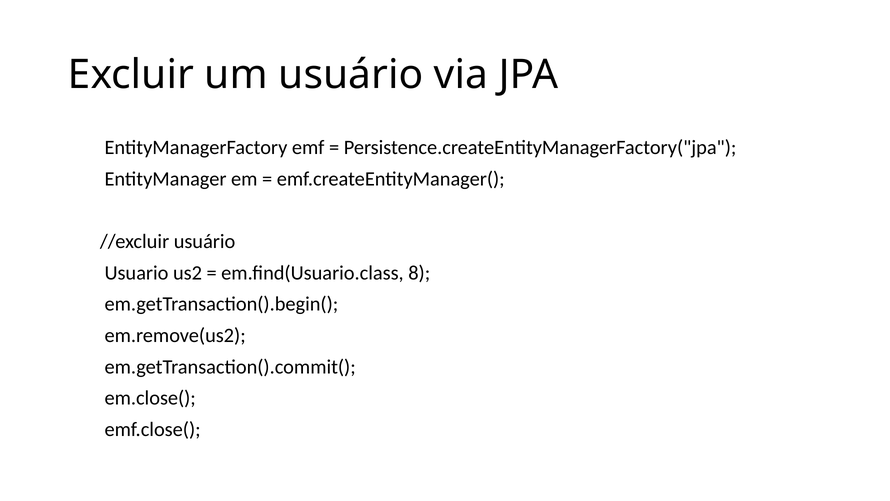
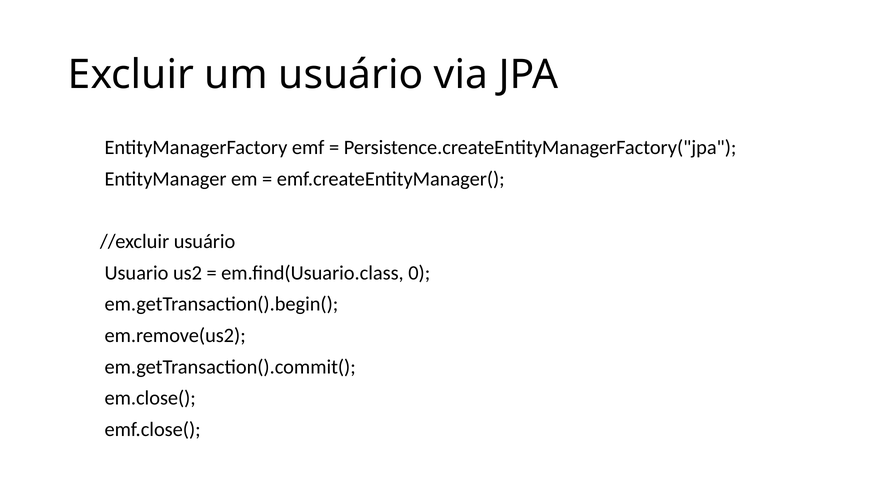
8: 8 -> 0
